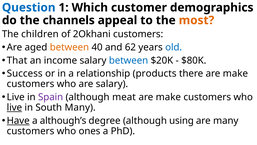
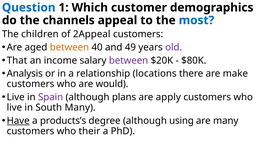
most colour: orange -> blue
2Okhani: 2Okhani -> 2Appeal
62: 62 -> 49
old colour: blue -> purple
between at (129, 60) colour: blue -> purple
Success: Success -> Analysis
products: products -> locations
are salary: salary -> would
meat: meat -> plans
make at (168, 97): make -> apply
live at (14, 107) underline: present -> none
although’s: although’s -> products’s
ones: ones -> their
